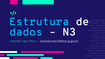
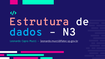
Estrutura colour: light blue -> pink
